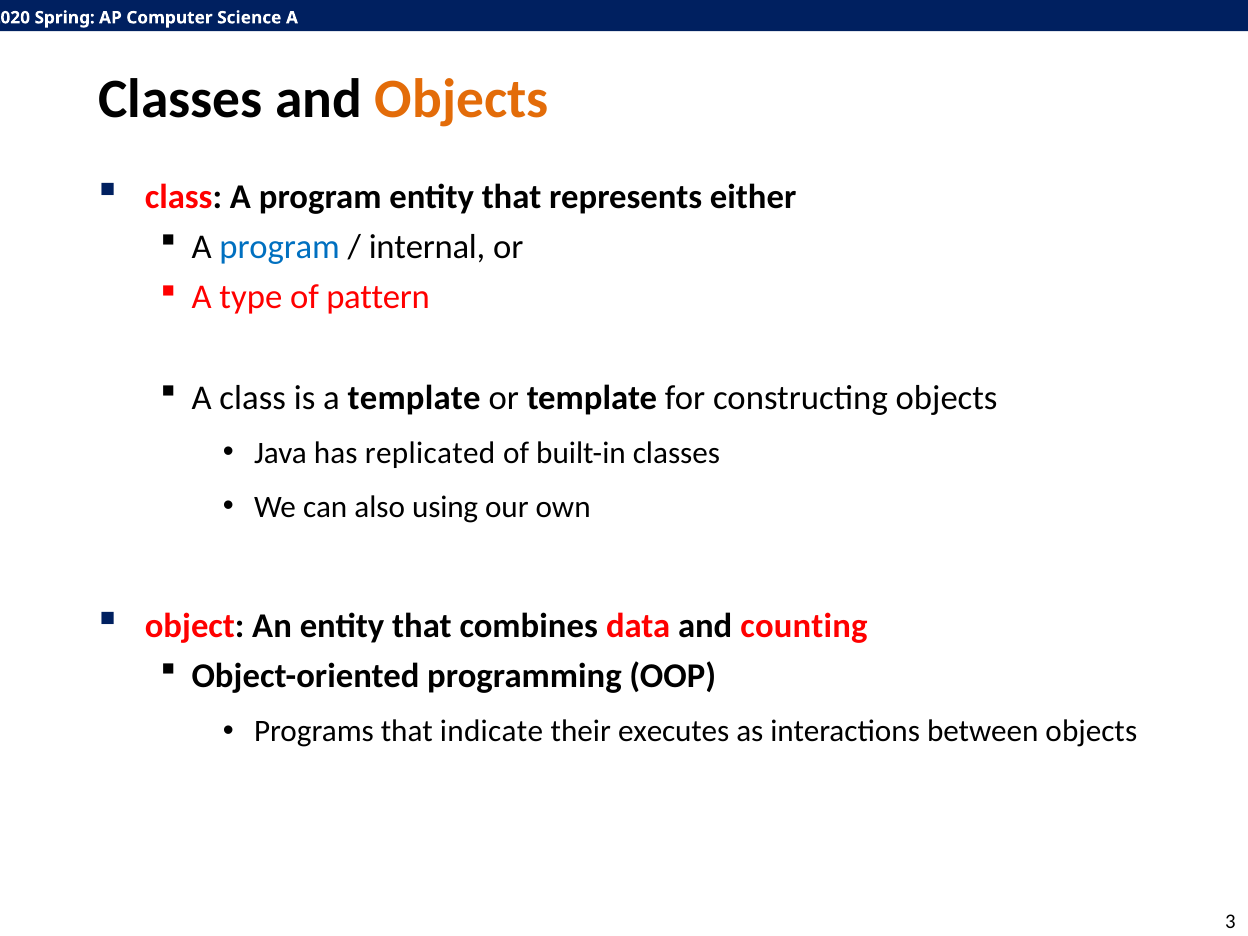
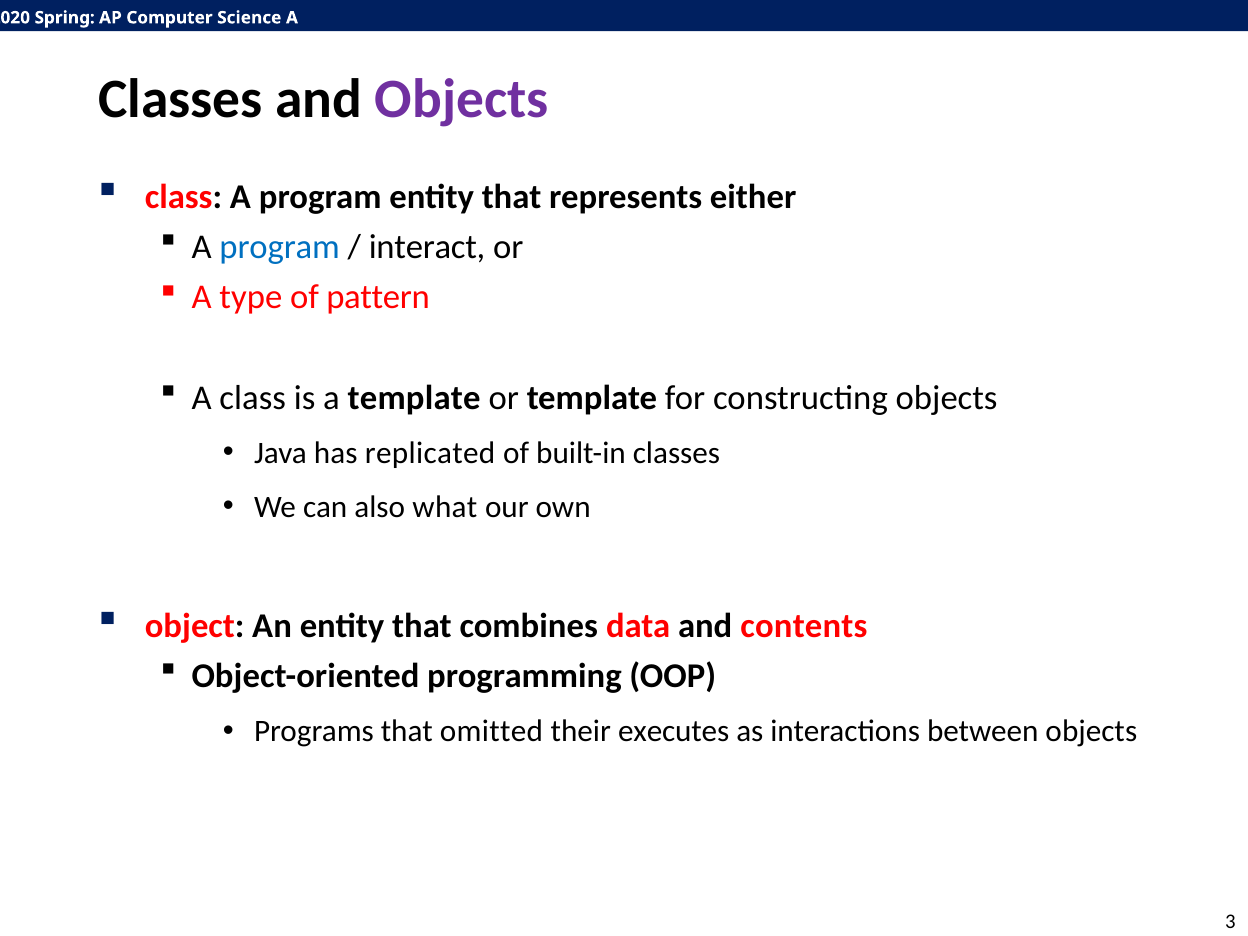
Objects at (462, 99) colour: orange -> purple
internal: internal -> interact
using: using -> what
counting: counting -> contents
indicate: indicate -> omitted
